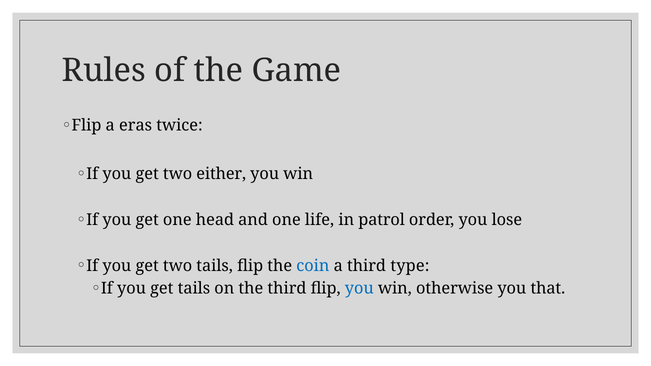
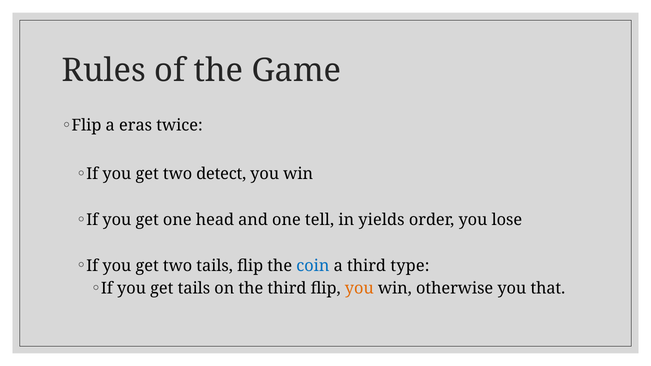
either: either -> detect
life: life -> tell
patrol: patrol -> yields
you at (359, 289) colour: blue -> orange
